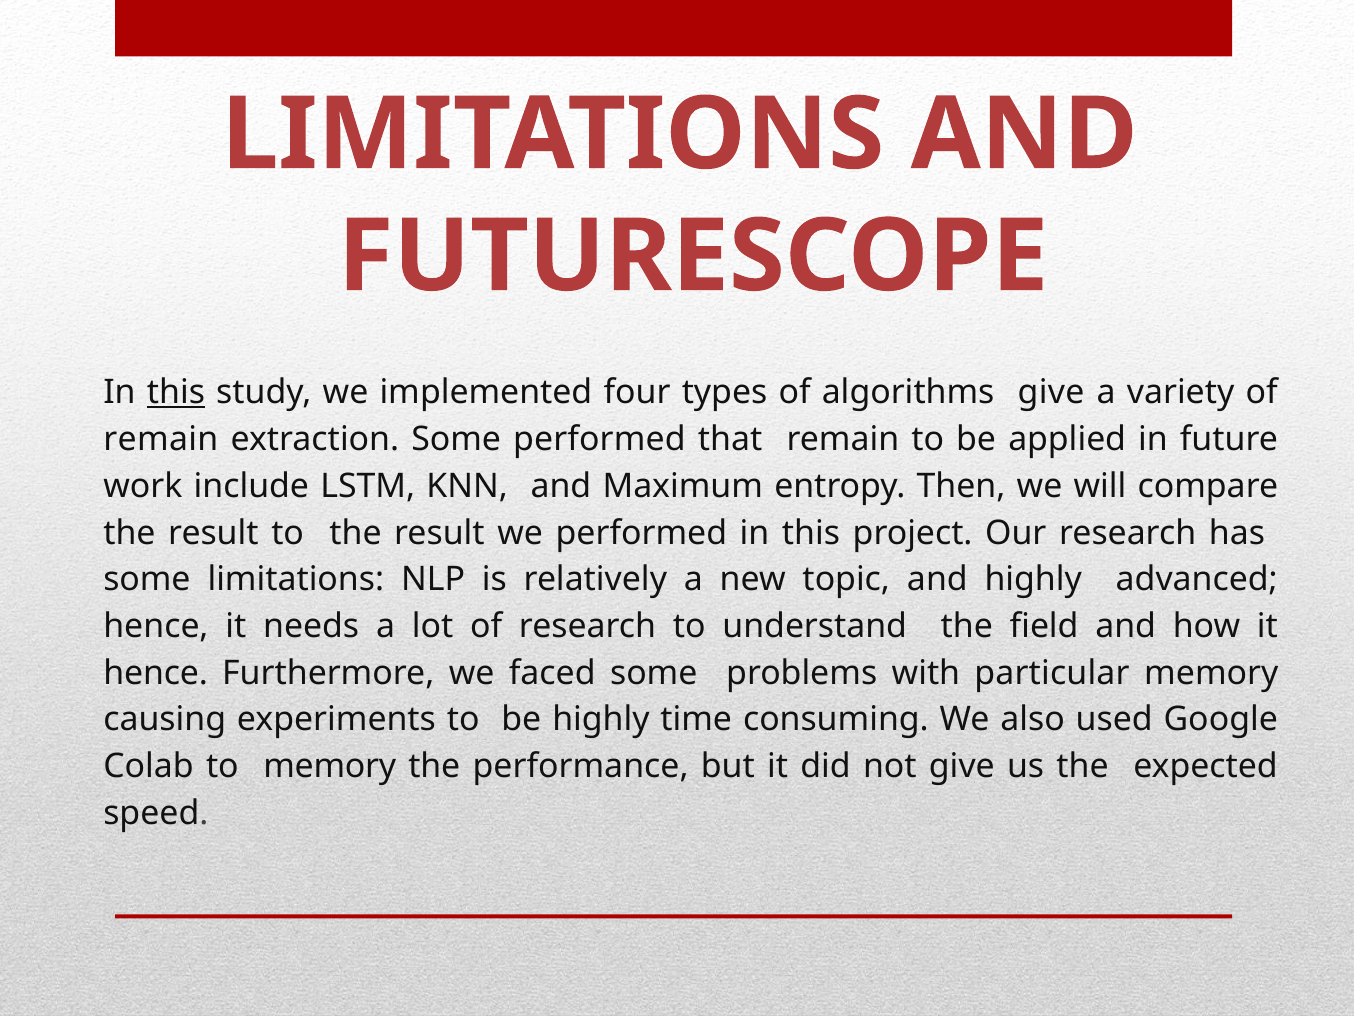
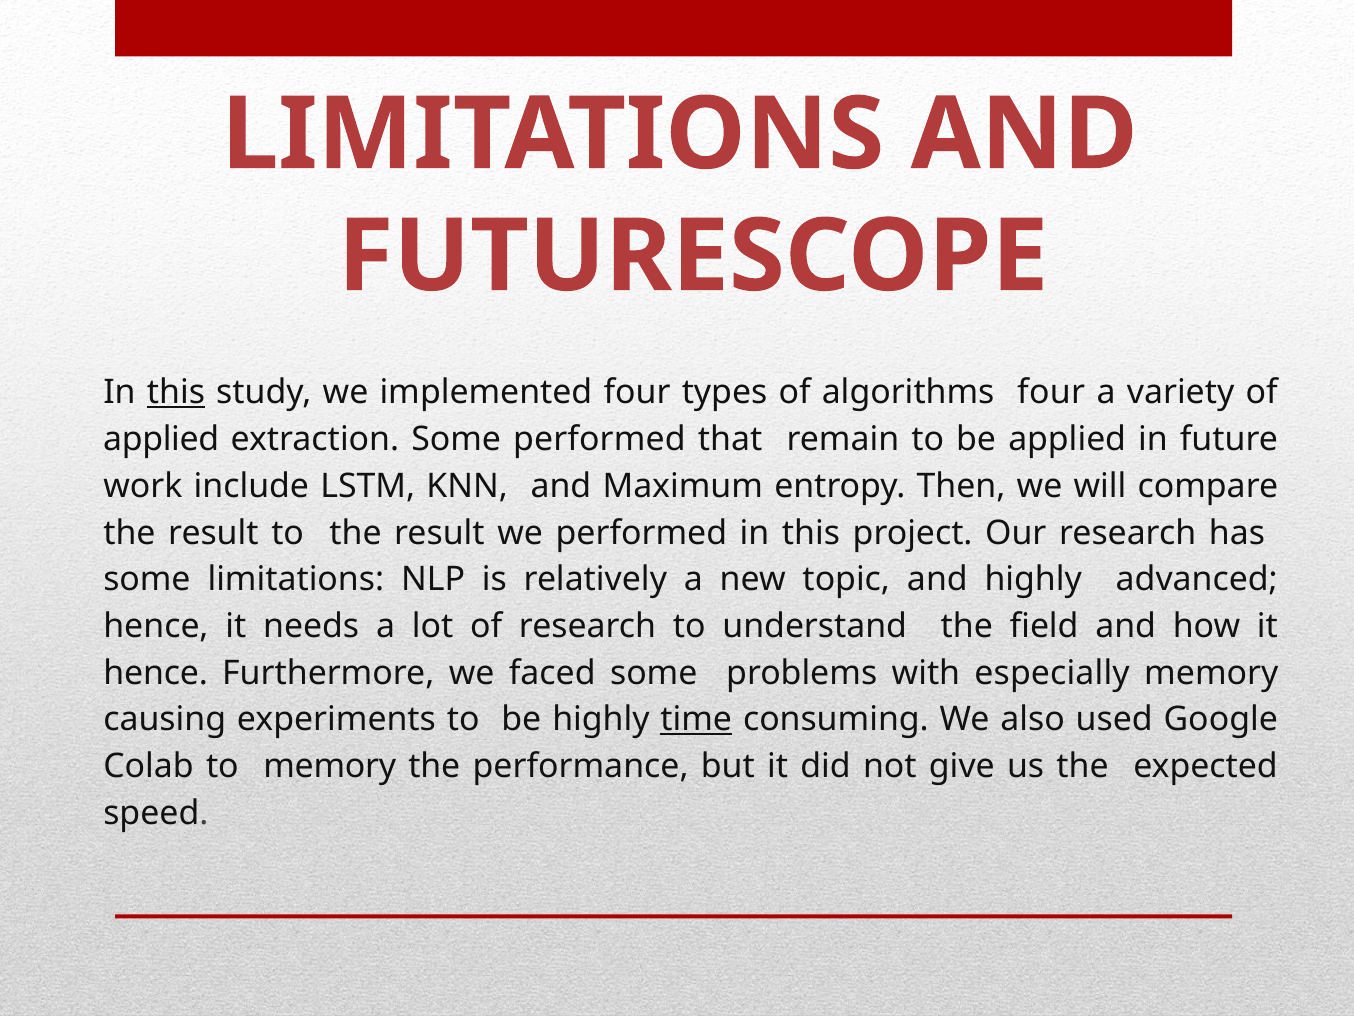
algorithms give: give -> four
remain at (161, 439): remain -> applied
particular: particular -> especially
time underline: none -> present
